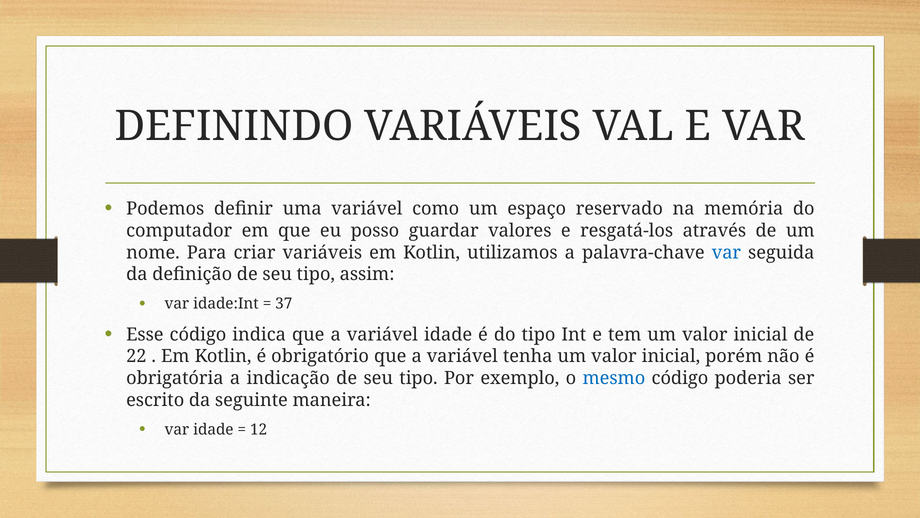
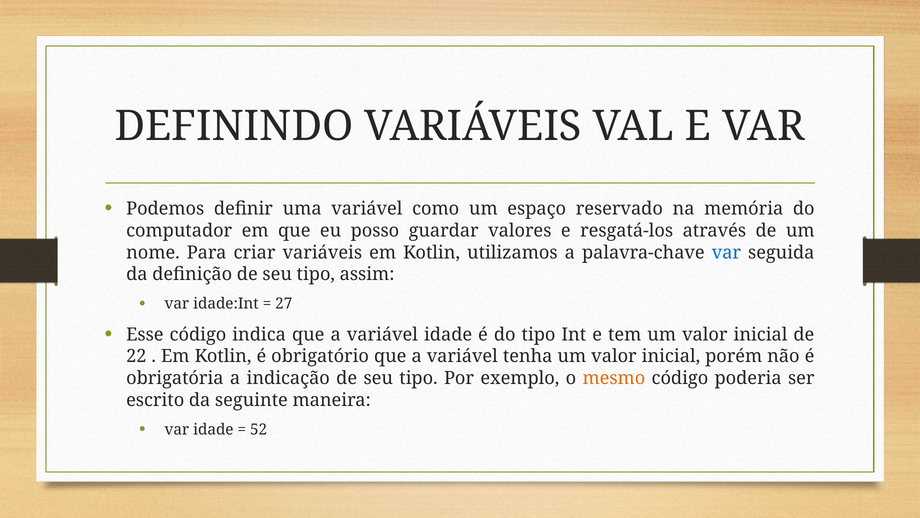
37: 37 -> 27
mesmo colour: blue -> orange
12: 12 -> 52
